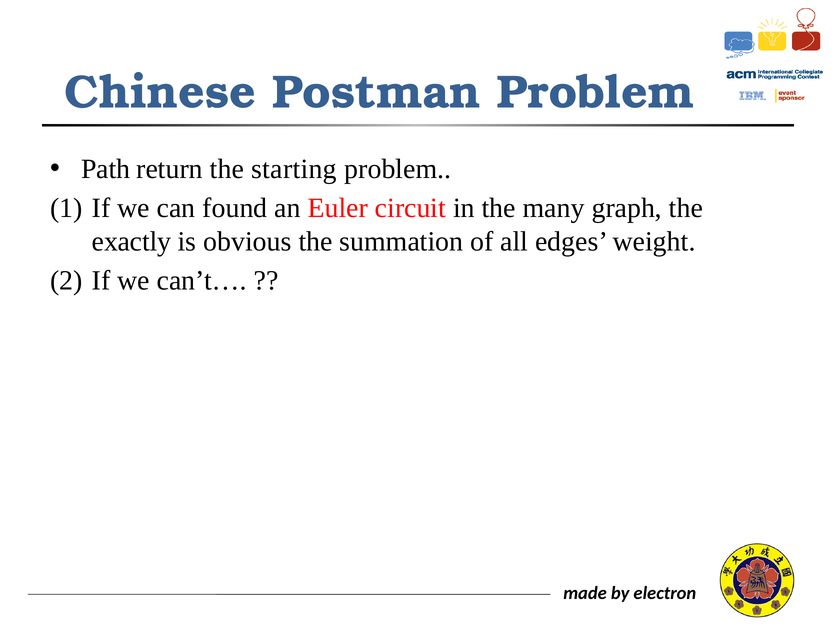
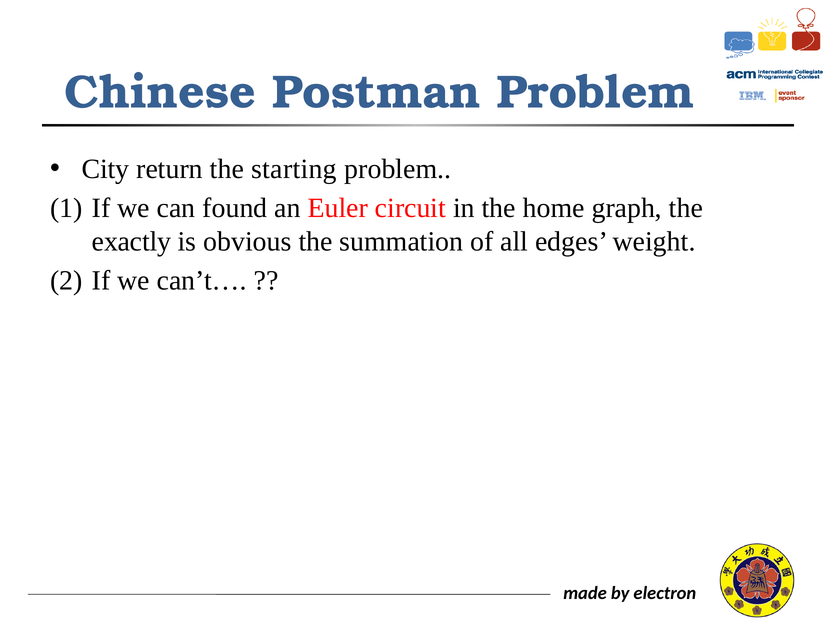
Path: Path -> City
many: many -> home
